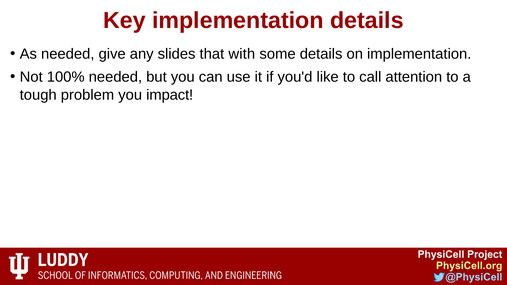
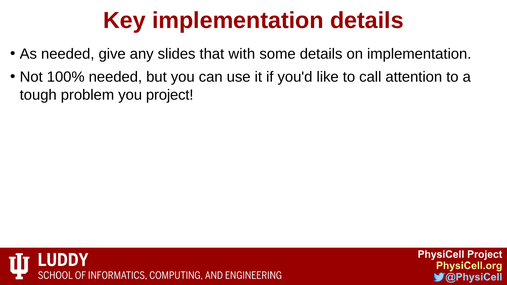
impact: impact -> project
